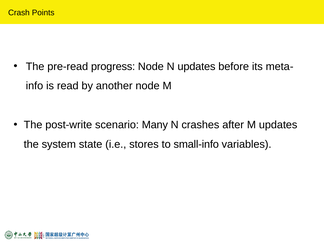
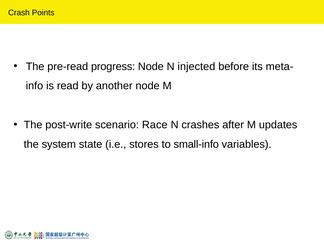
N updates: updates -> injected
Many: Many -> Race
